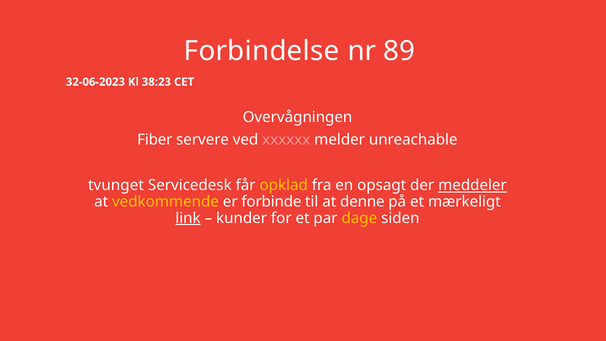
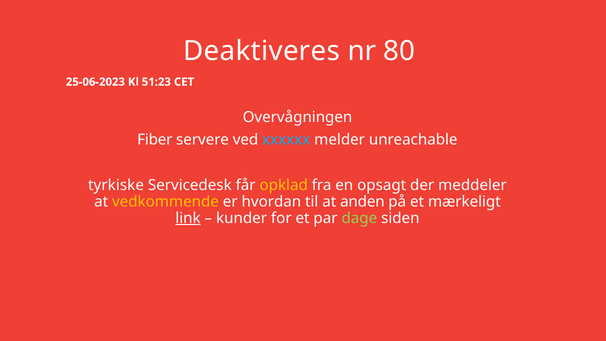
Forbindelse: Forbindelse -> Deaktiveres
89: 89 -> 80
32-06-2023: 32-06-2023 -> 25-06-2023
38:23: 38:23 -> 51:23
xxxxxx colour: pink -> light blue
tvunget: tvunget -> tyrkiske
meddeler underline: present -> none
forbinde: forbinde -> hvordan
denne: denne -> anden
dage colour: yellow -> light green
